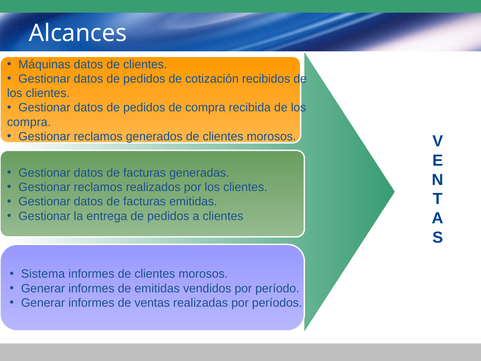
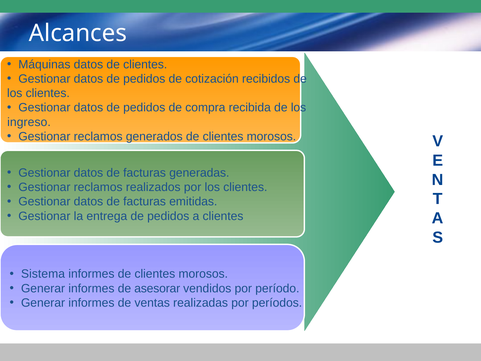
compra at (29, 122): compra -> ingreso
de emitidas: emitidas -> asesorar
